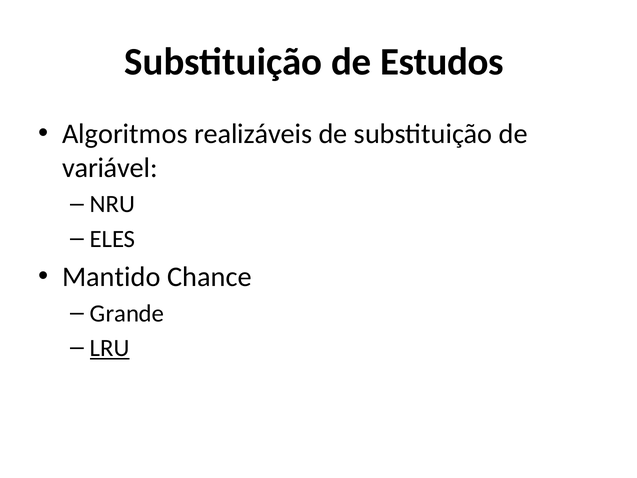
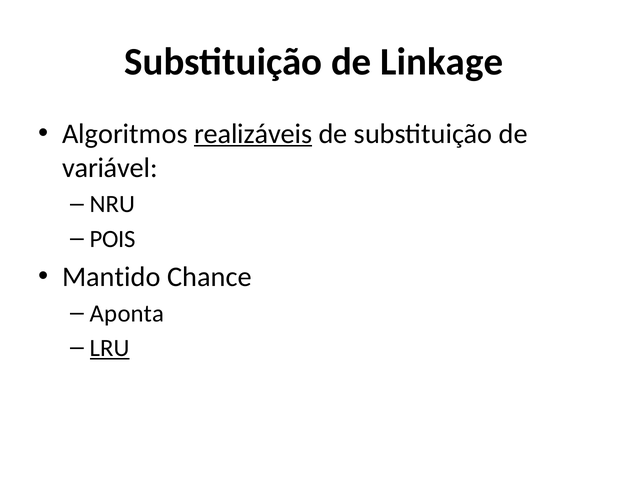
Estudos: Estudos -> Linkage
realizáveis underline: none -> present
ELES: ELES -> POIS
Grande: Grande -> Aponta
